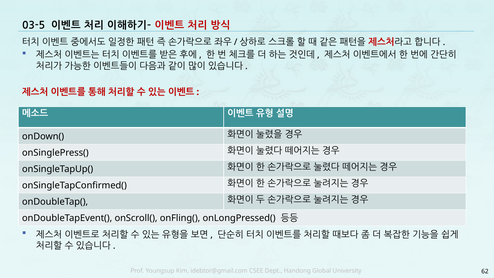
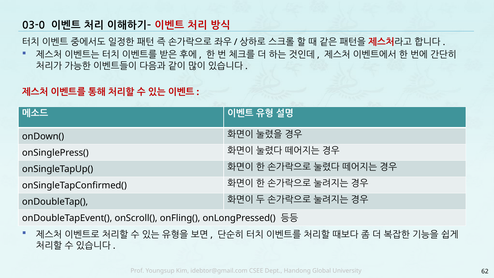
03-5: 03-5 -> 03-0
